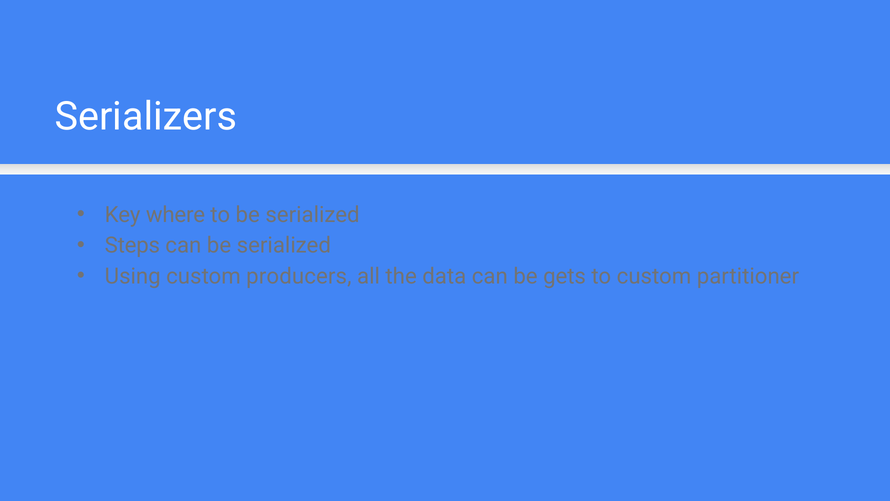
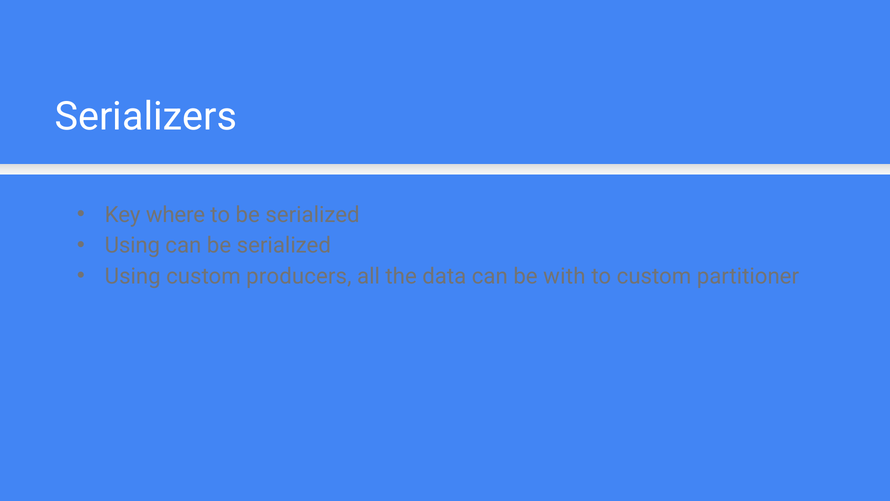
Steps at (132, 245): Steps -> Using
gets: gets -> with
